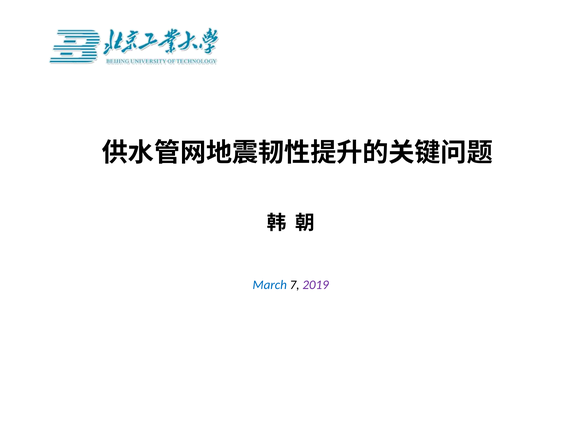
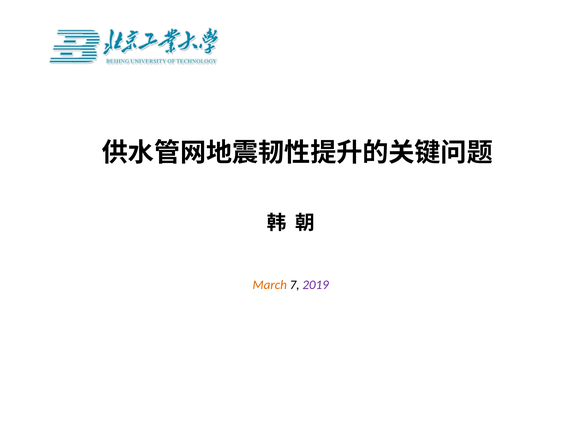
March colour: blue -> orange
